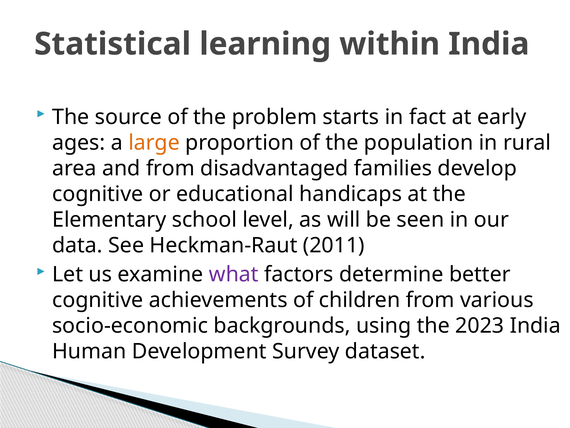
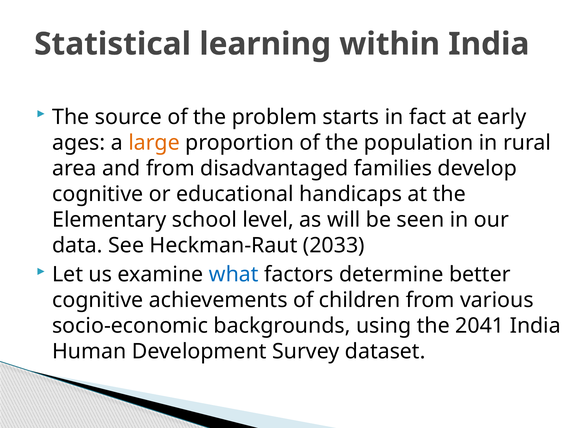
2011: 2011 -> 2033
what colour: purple -> blue
2023: 2023 -> 2041
